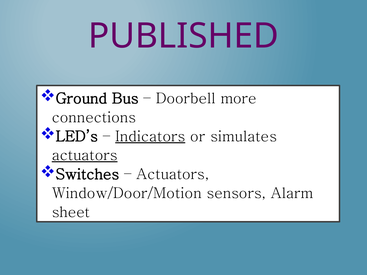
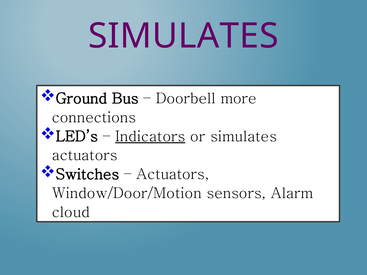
PUBLISHED at (183, 36): PUBLISHED -> SIMULATES
actuators at (85, 155) underline: present -> none
sheet: sheet -> cloud
